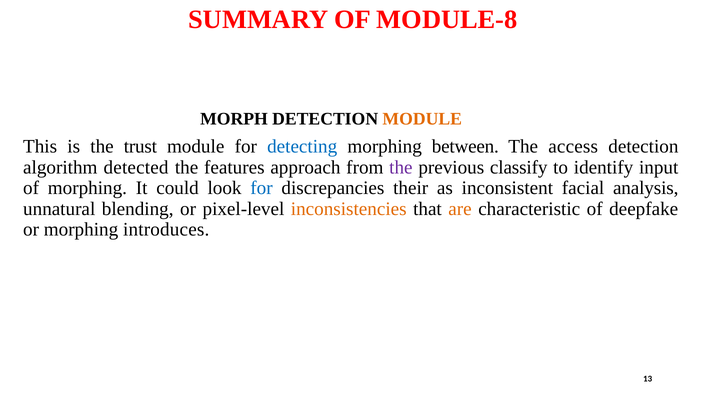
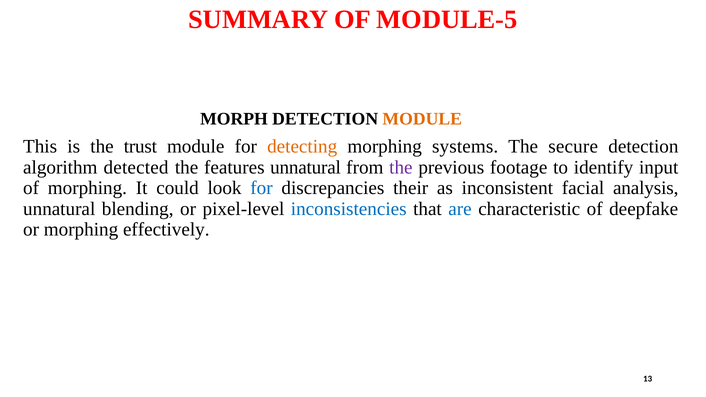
MODULE-8: MODULE-8 -> MODULE-5
detecting colour: blue -> orange
between: between -> systems
access: access -> secure
features approach: approach -> unnatural
classify: classify -> footage
inconsistencies colour: orange -> blue
are colour: orange -> blue
introduces: introduces -> effectively
